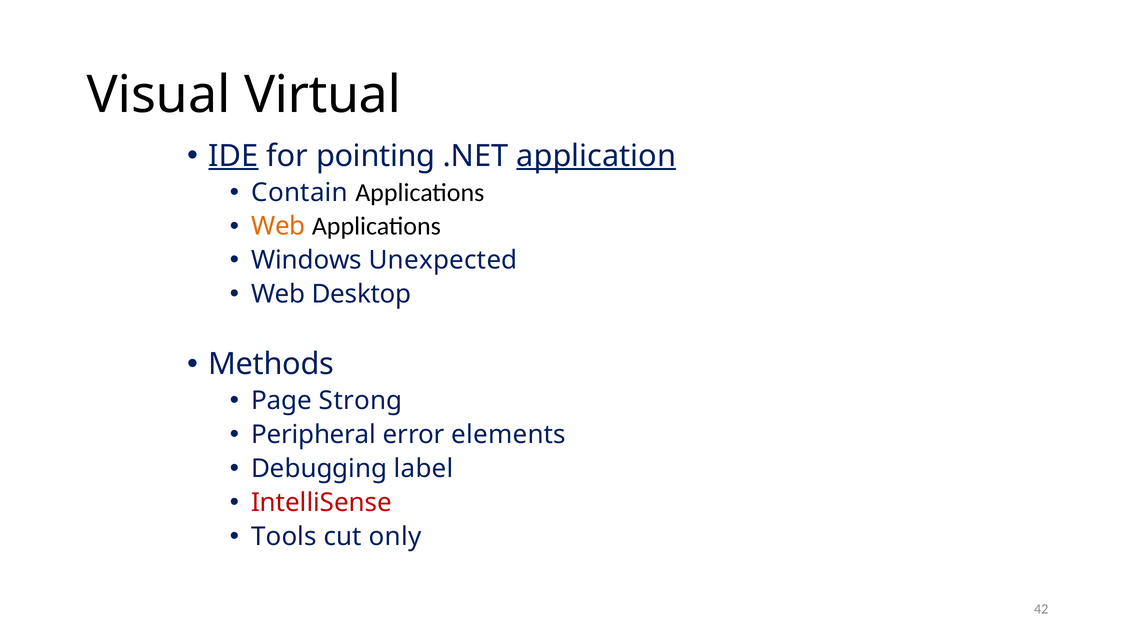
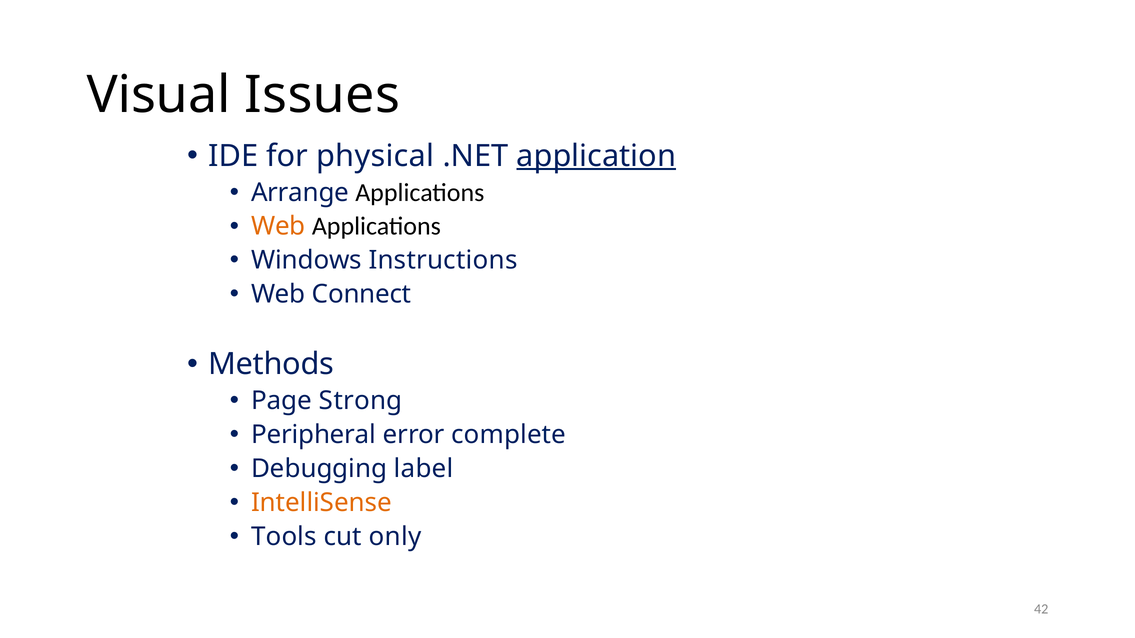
Virtual: Virtual -> Issues
IDE underline: present -> none
pointing: pointing -> physical
Contain: Contain -> Arrange
Unexpected: Unexpected -> Instructions
Desktop: Desktop -> Connect
elements: elements -> complete
IntelliSense colour: red -> orange
